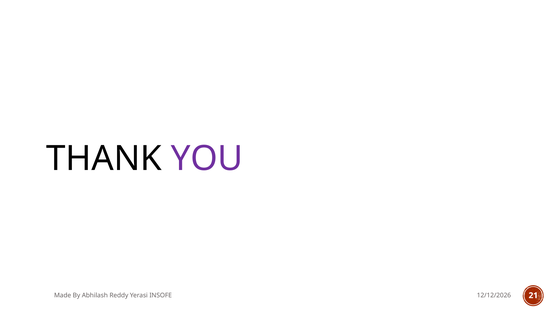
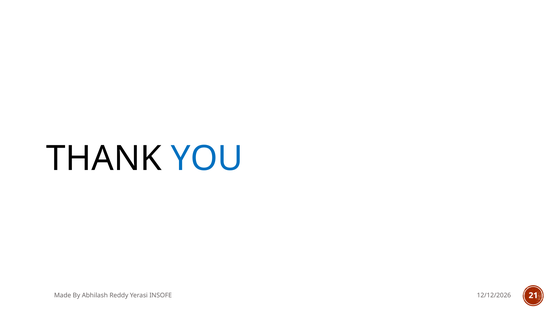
YOU colour: purple -> blue
